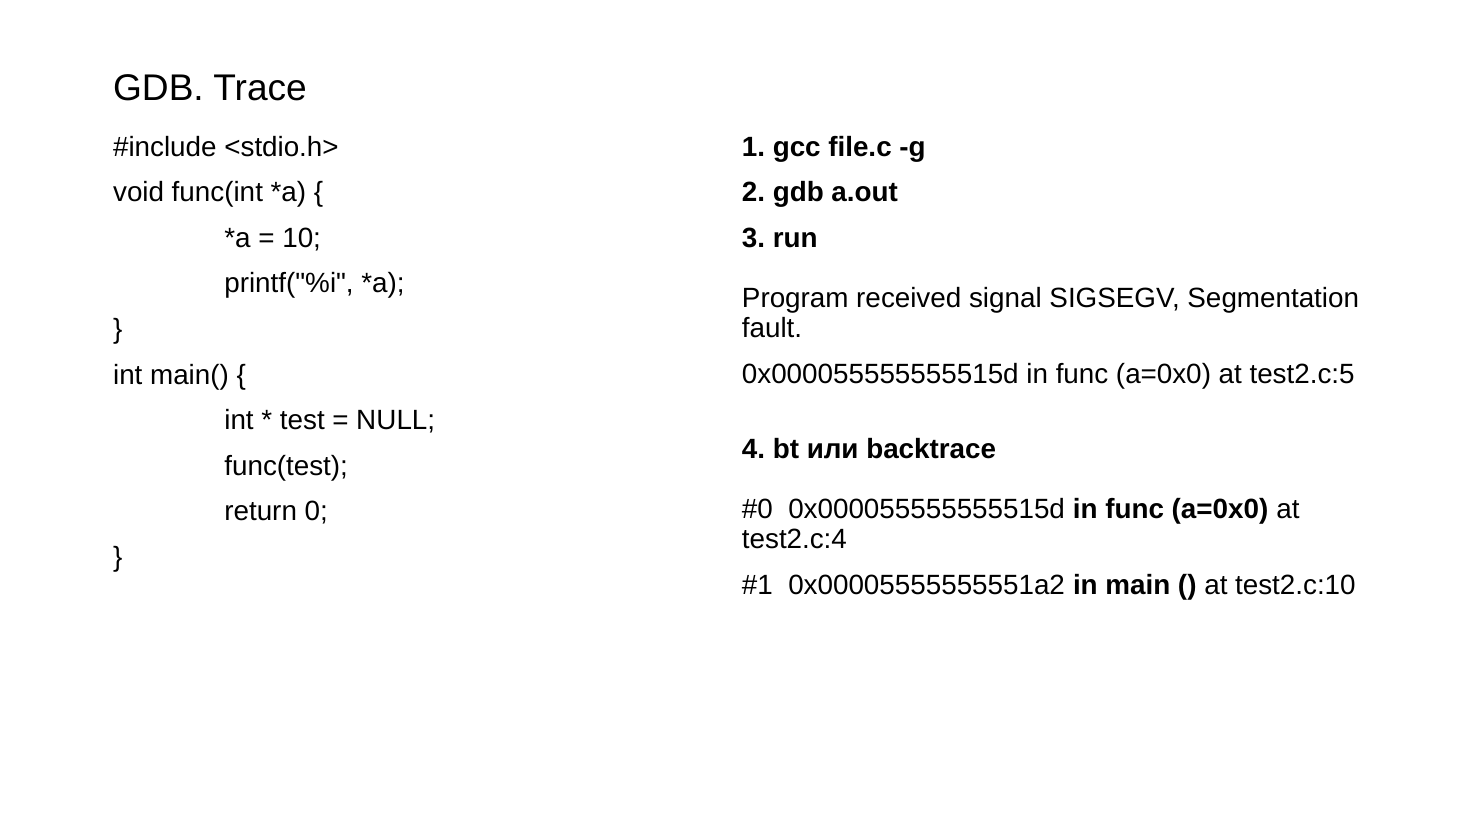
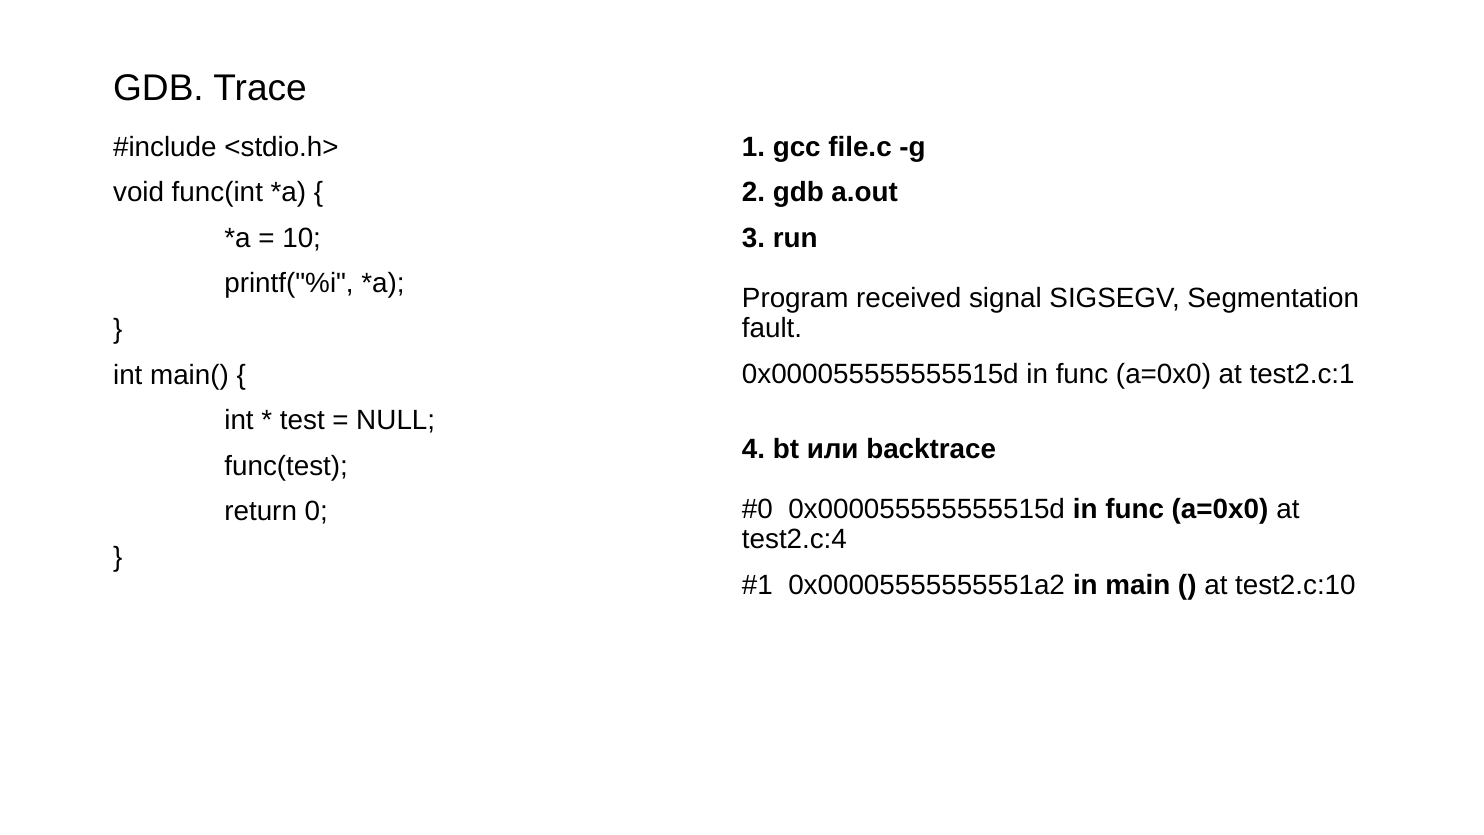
test2.c:5: test2.c:5 -> test2.c:1
